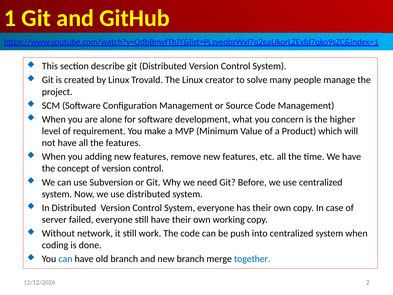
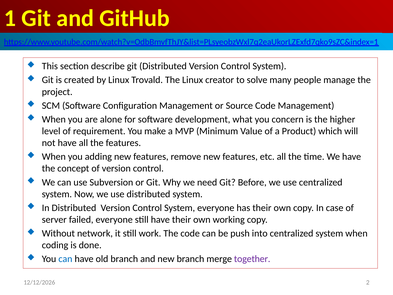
together colour: blue -> purple
